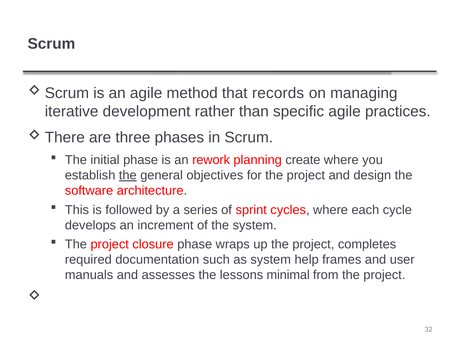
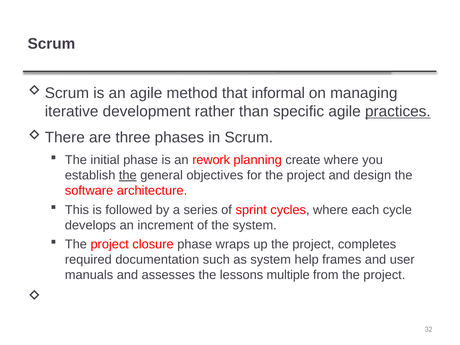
records: records -> informal
practices underline: none -> present
minimal: minimal -> multiple
